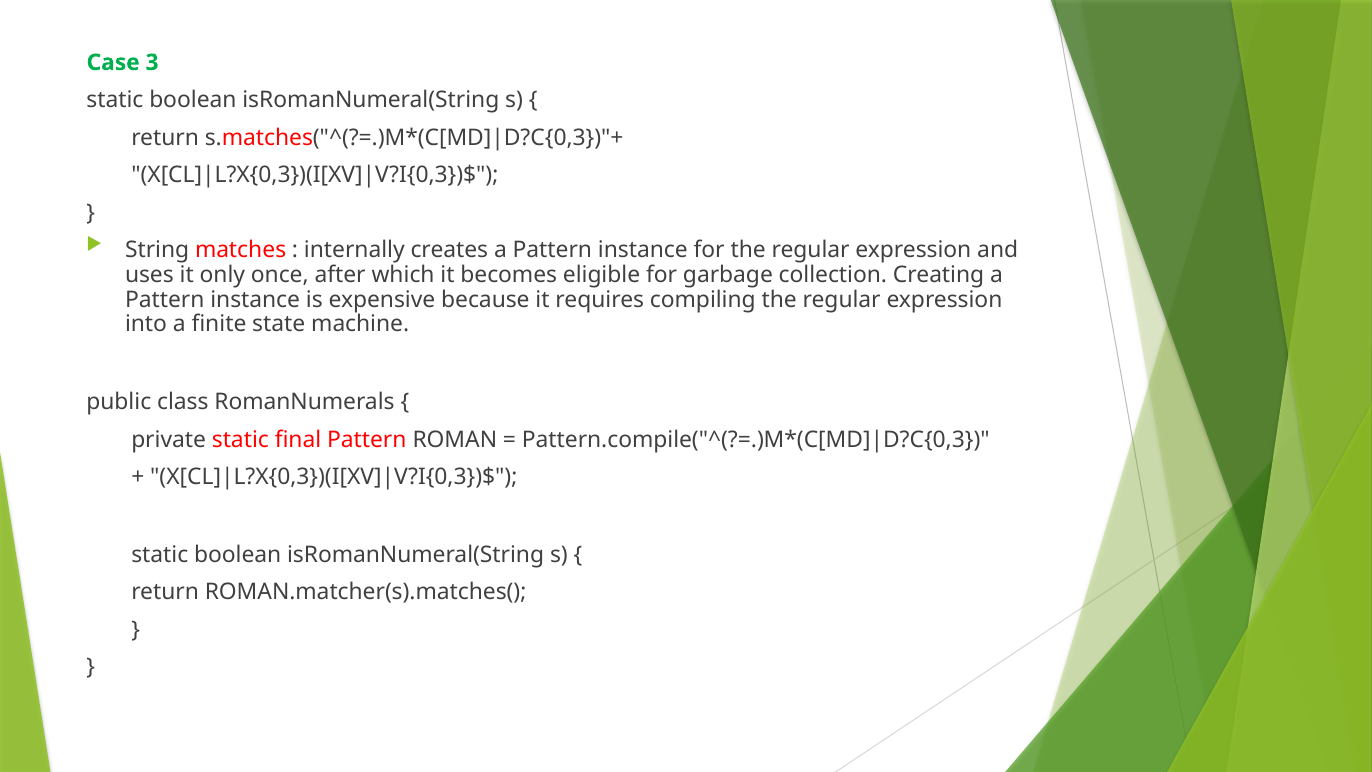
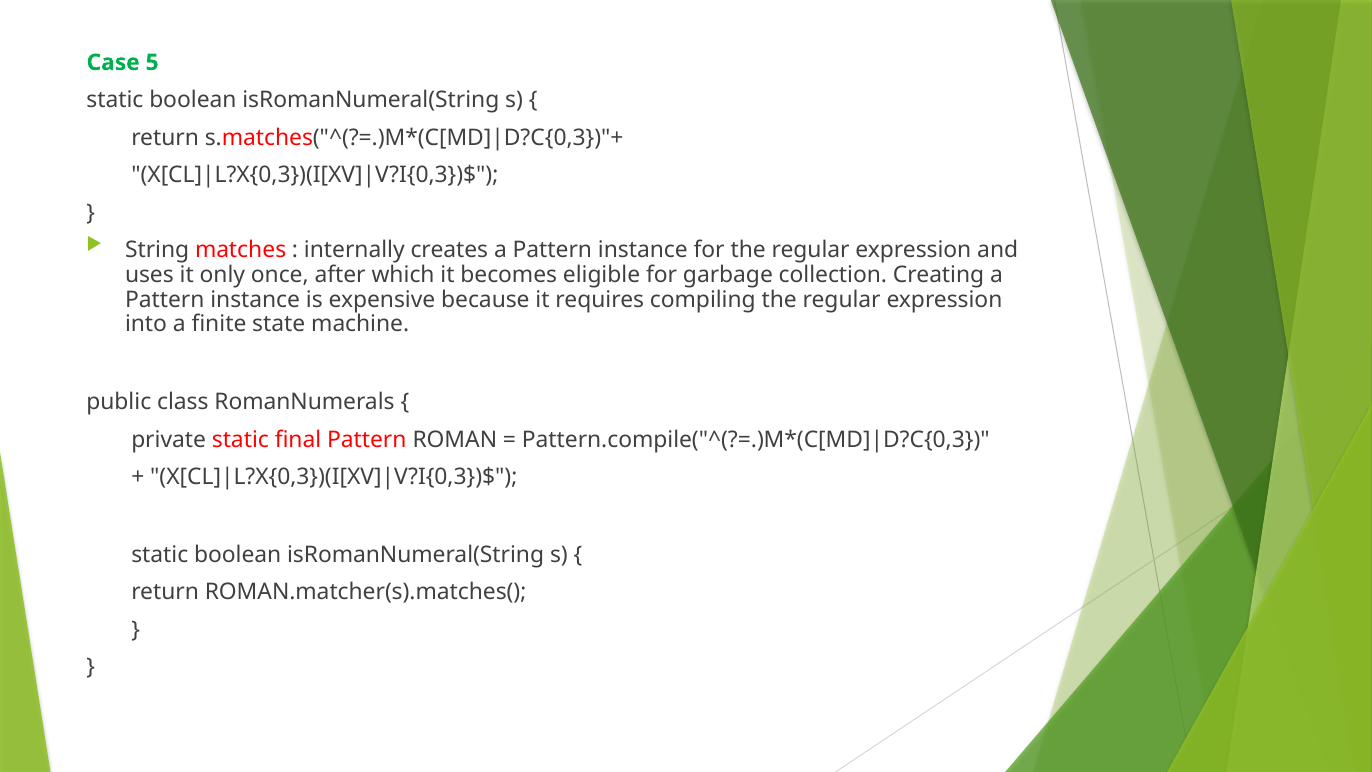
3: 3 -> 5
